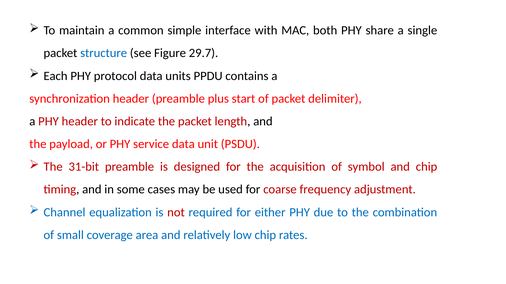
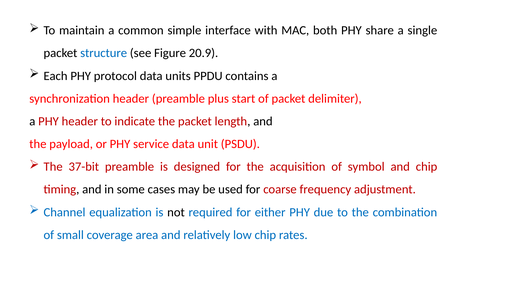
29.7: 29.7 -> 20.9
31-bit: 31-bit -> 37-bit
not colour: red -> black
